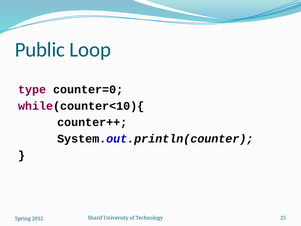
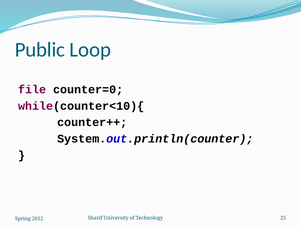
type: type -> file
